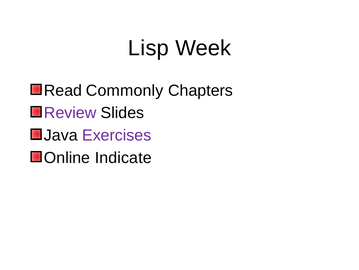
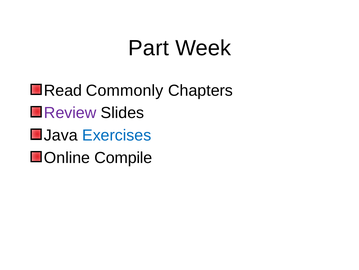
Lisp: Lisp -> Part
Exercises colour: purple -> blue
Indicate: Indicate -> Compile
